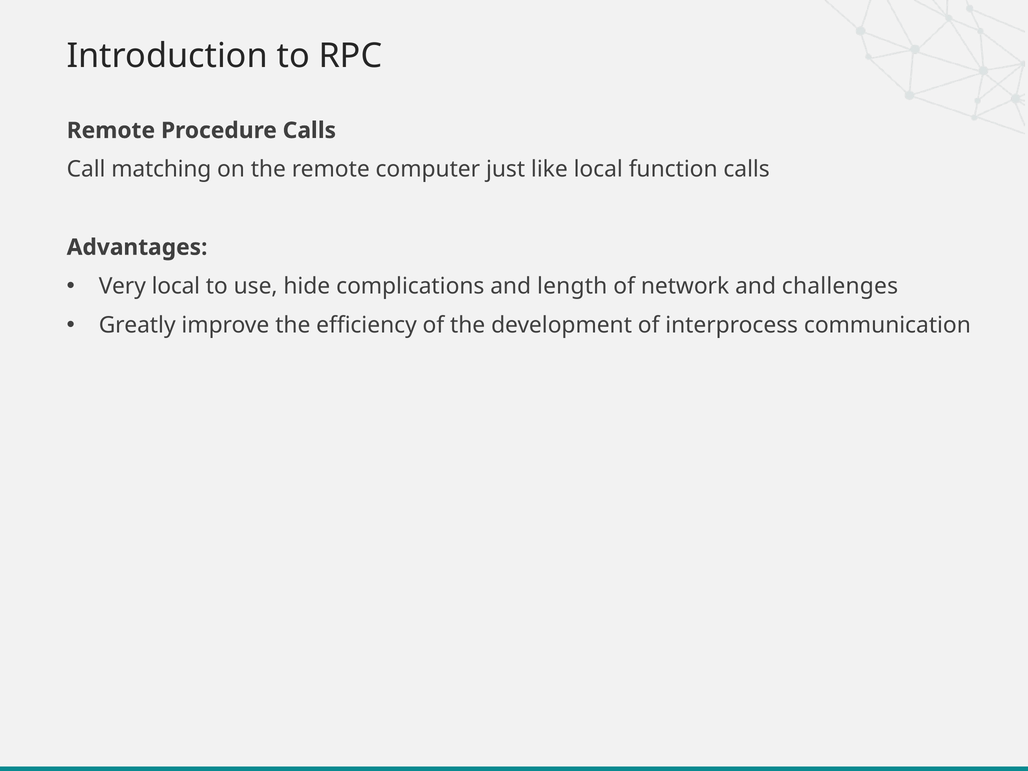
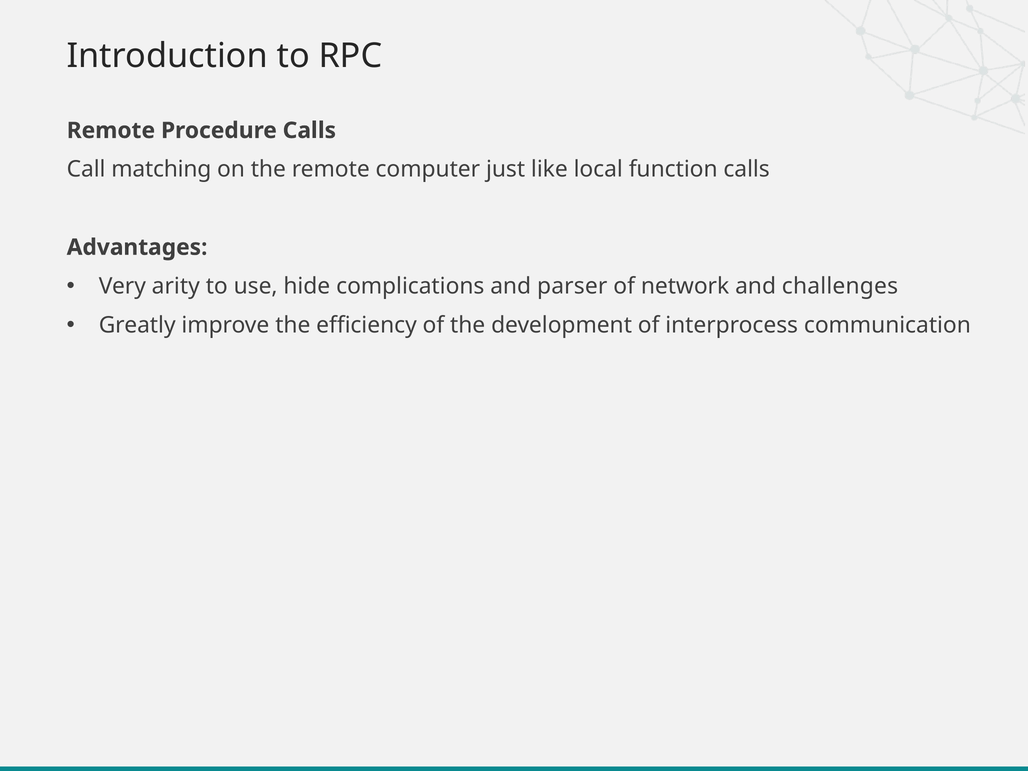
Very local: local -> arity
length: length -> parser
